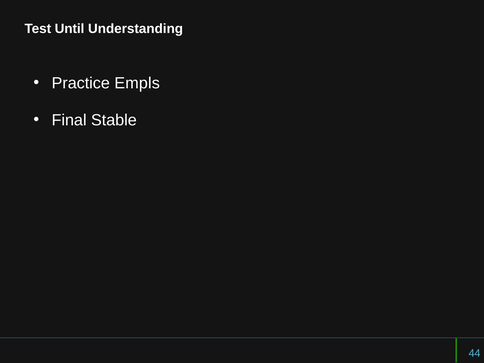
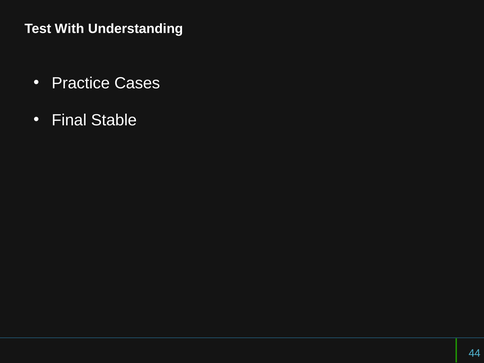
Until: Until -> With
Empls: Empls -> Cases
